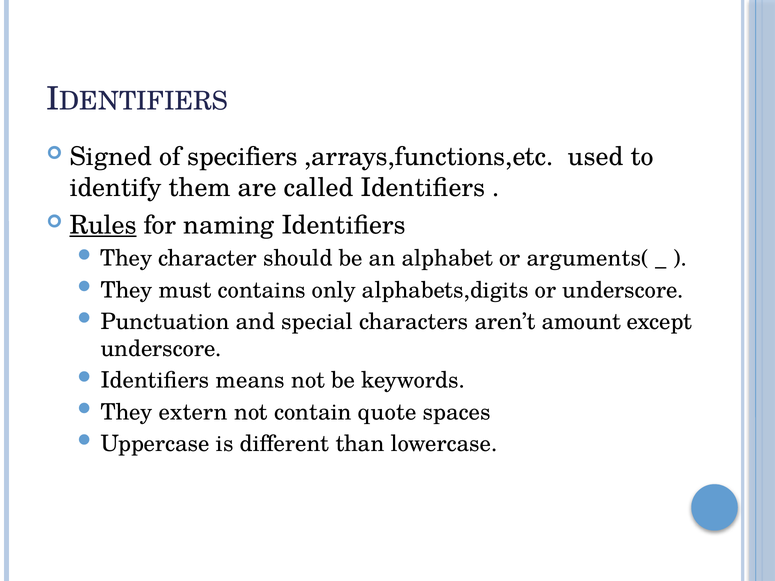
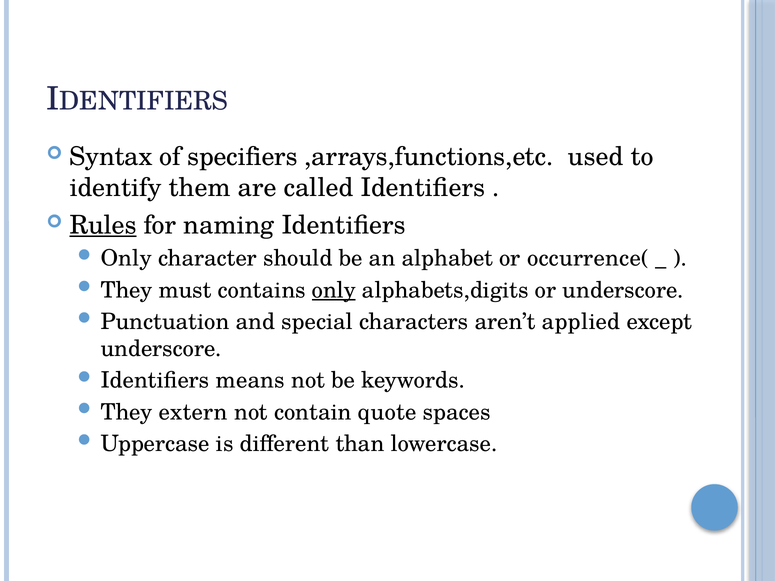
Signed: Signed -> Syntax
They at (126, 259): They -> Only
arguments(: arguments( -> occurrence(
only at (334, 290) underline: none -> present
amount: amount -> applied
